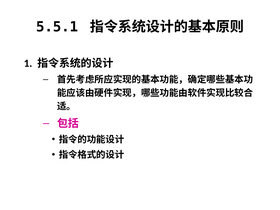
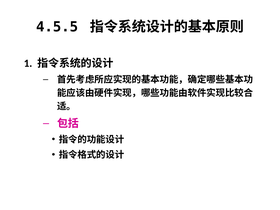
5.5.1: 5.5.1 -> 4.5.5
